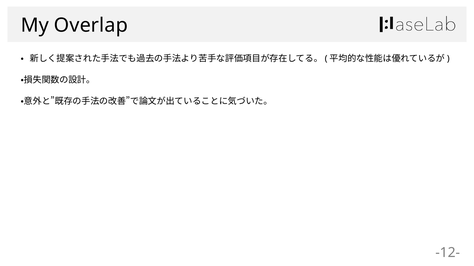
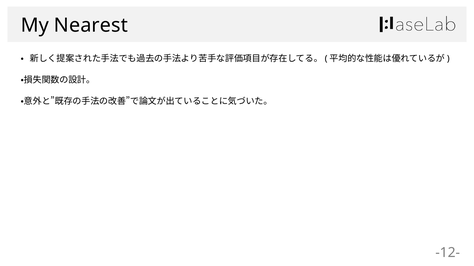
Overlap: Overlap -> Nearest
